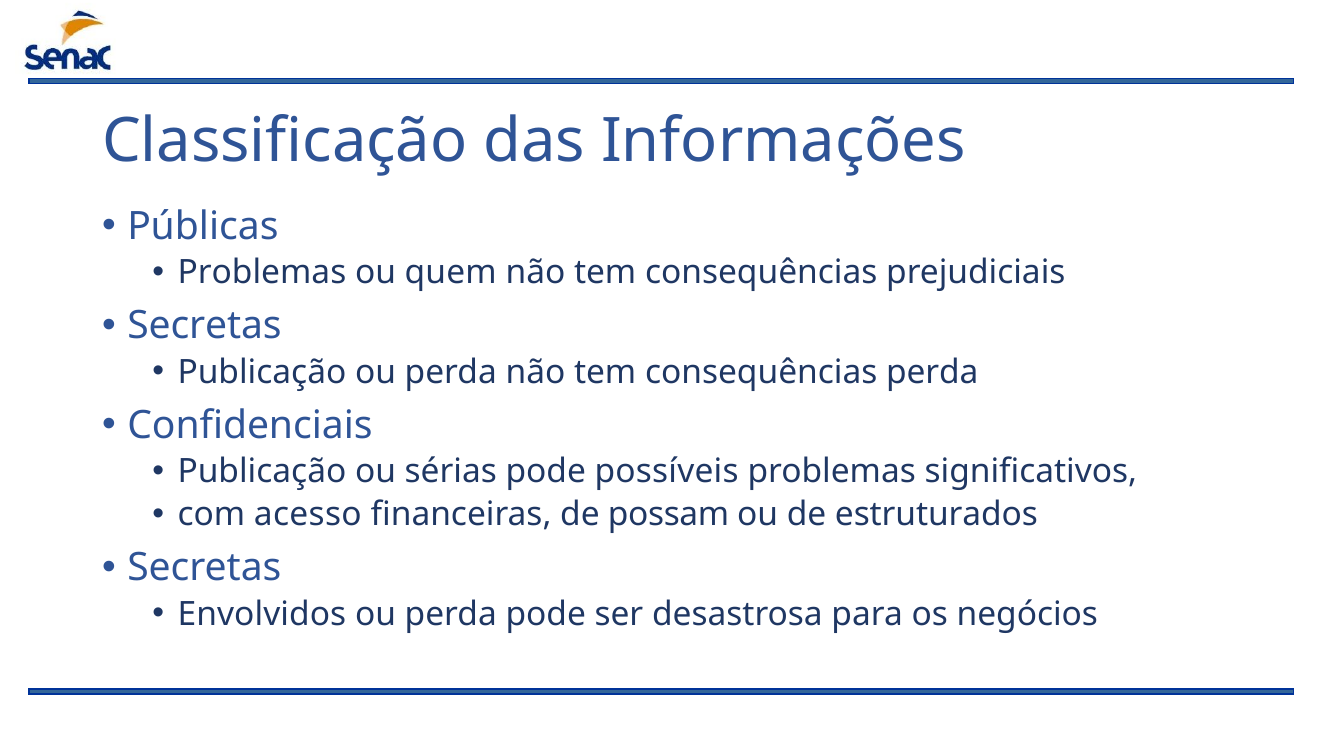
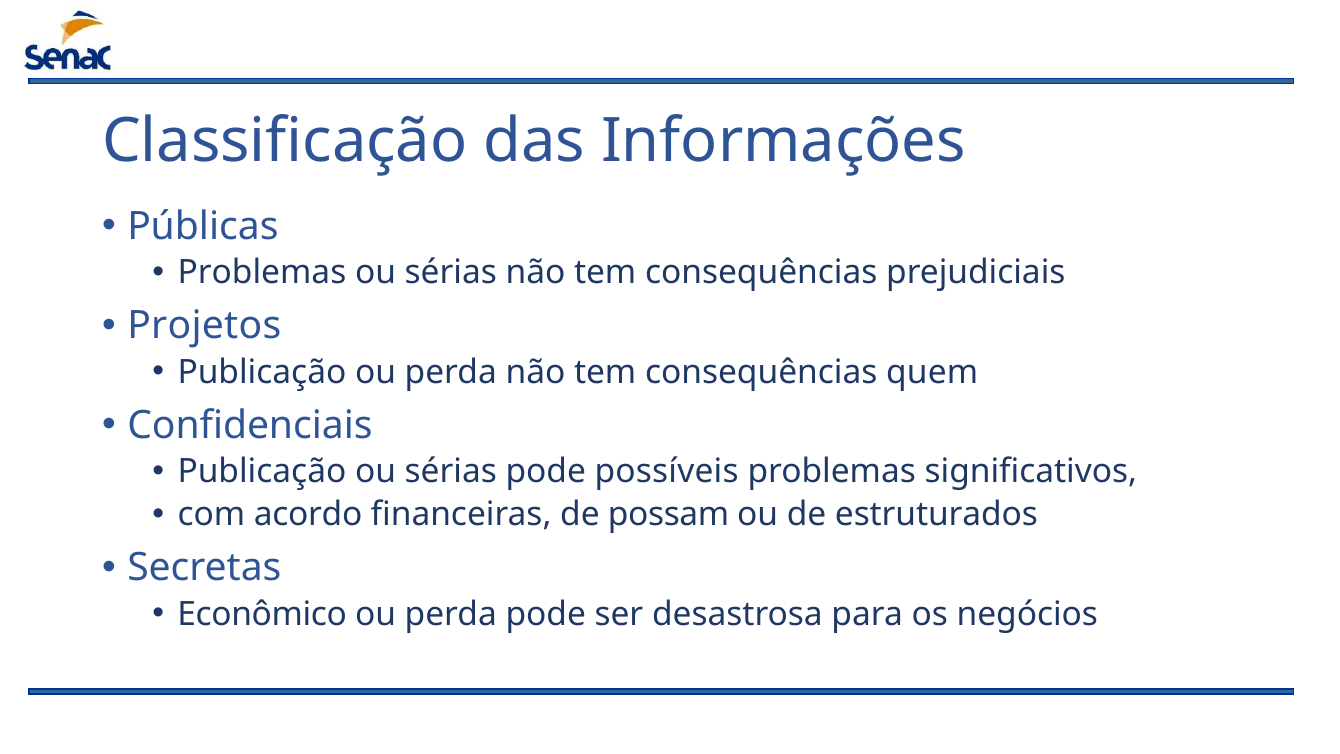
quem at (451, 273): quem -> sérias
Secretas at (204, 326): Secretas -> Projetos
consequências perda: perda -> quem
acesso: acesso -> acordo
Envolvidos: Envolvidos -> Econômico
